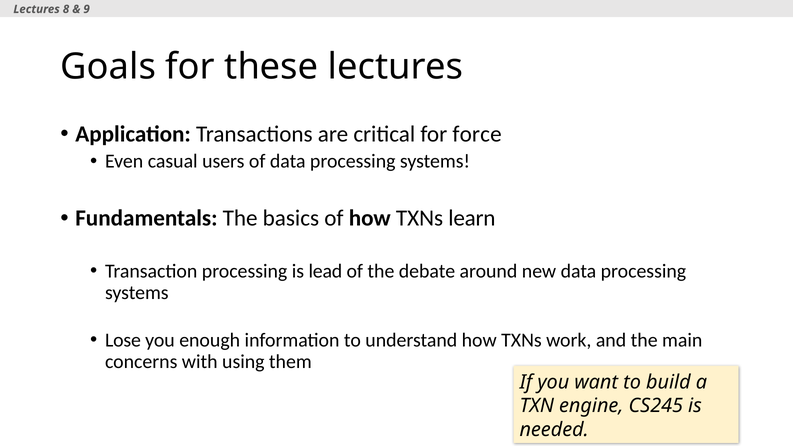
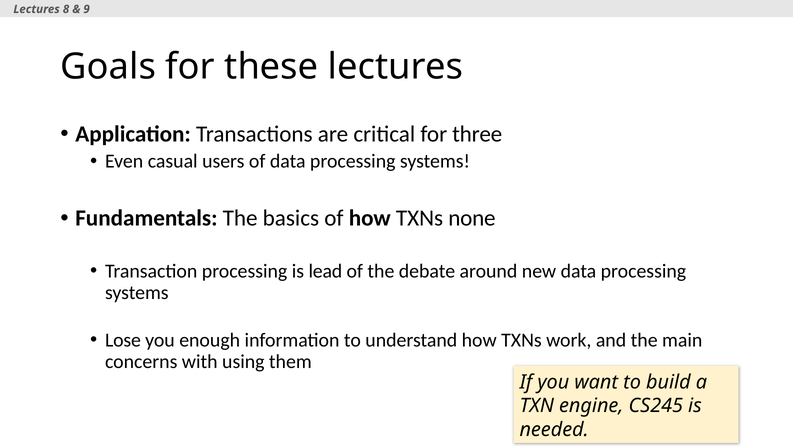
force: force -> three
learn: learn -> none
